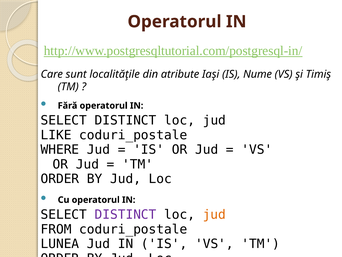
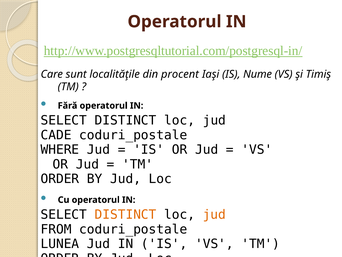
atribute: atribute -> procent
LIKE: LIKE -> CADE
DISTINCT at (126, 214) colour: purple -> orange
